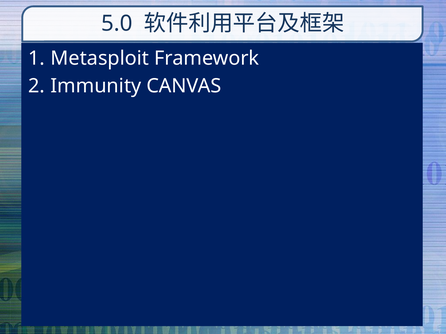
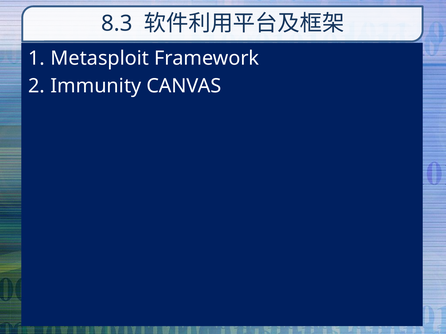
5.0: 5.0 -> 8.3
